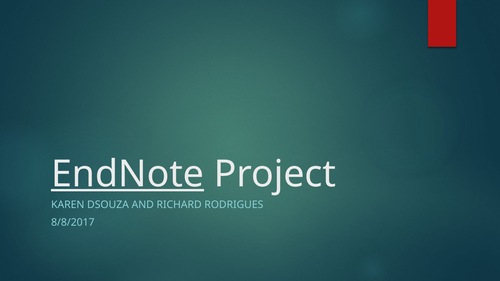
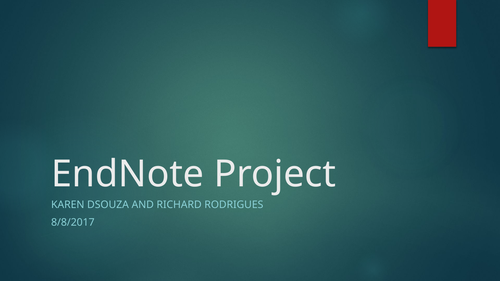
EndNote underline: present -> none
